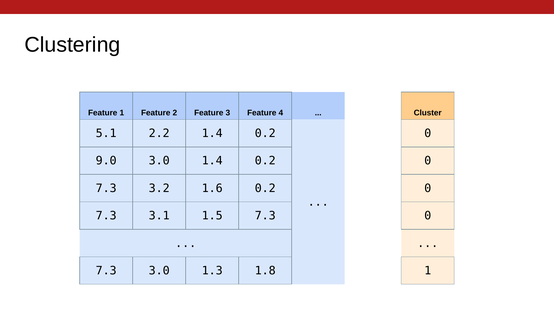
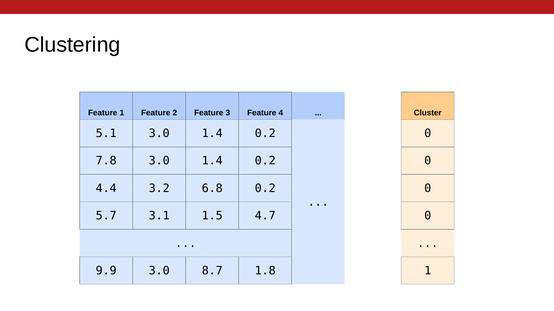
5.1 2.2: 2.2 -> 3.0
9.0: 9.0 -> 7.8
7.3 at (106, 189): 7.3 -> 4.4
1.6: 1.6 -> 6.8
7.3 at (106, 216): 7.3 -> 5.7
1.5 7.3: 7.3 -> 4.7
7.3 at (106, 271): 7.3 -> 9.9
1.3: 1.3 -> 8.7
